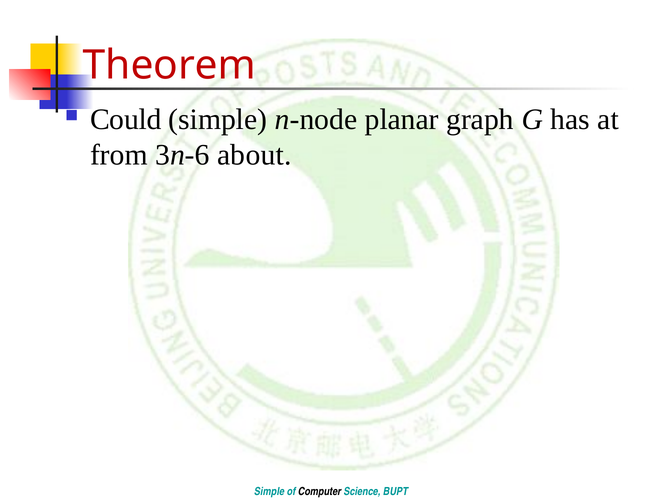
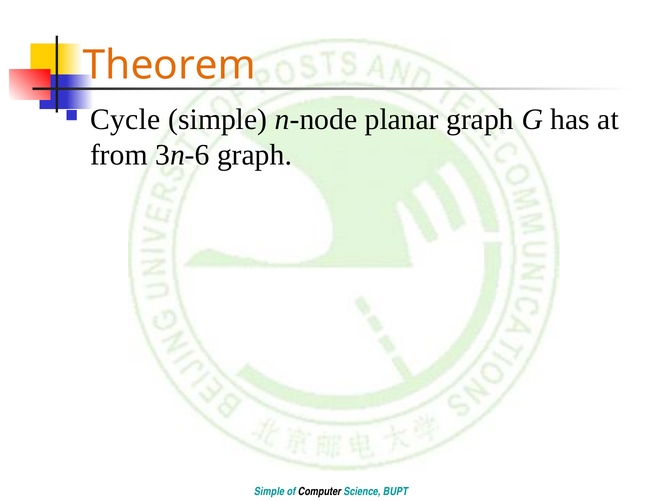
Theorem colour: red -> orange
Could: Could -> Cycle
3n-6 about: about -> graph
